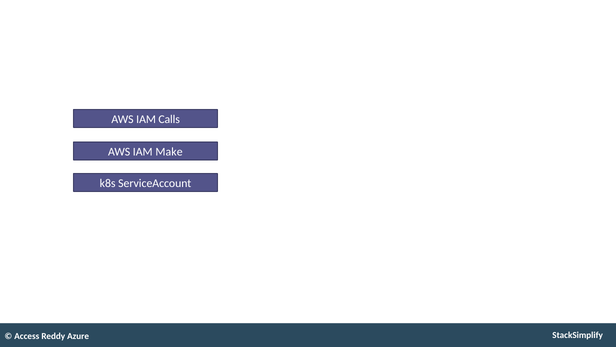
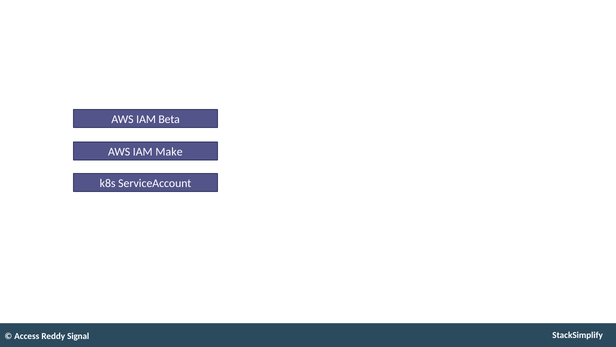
Calls: Calls -> Beta
Azure: Azure -> Signal
